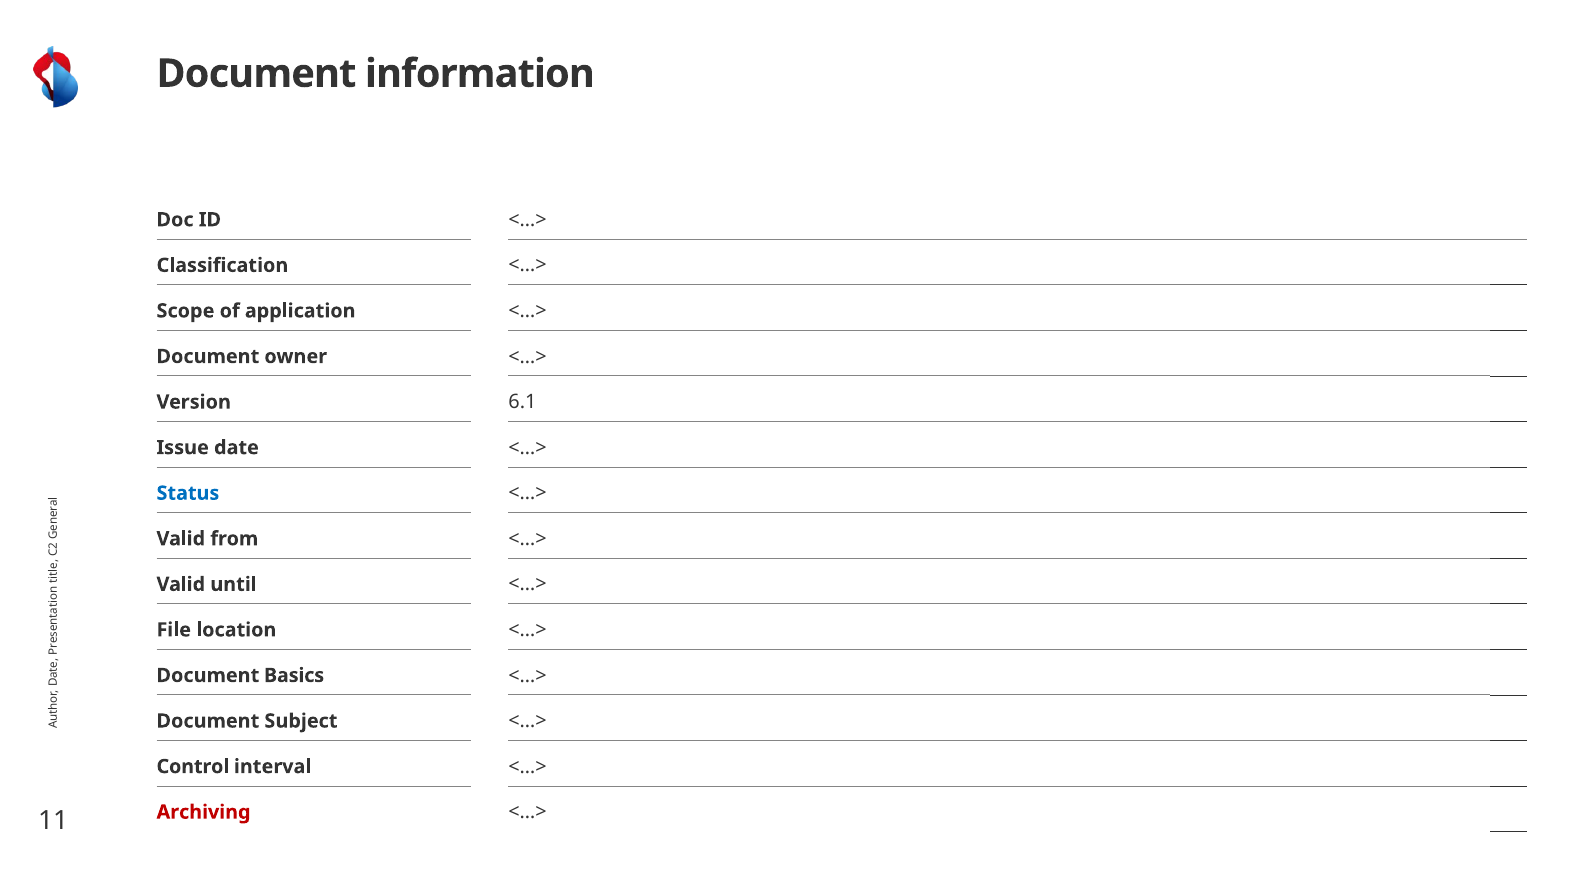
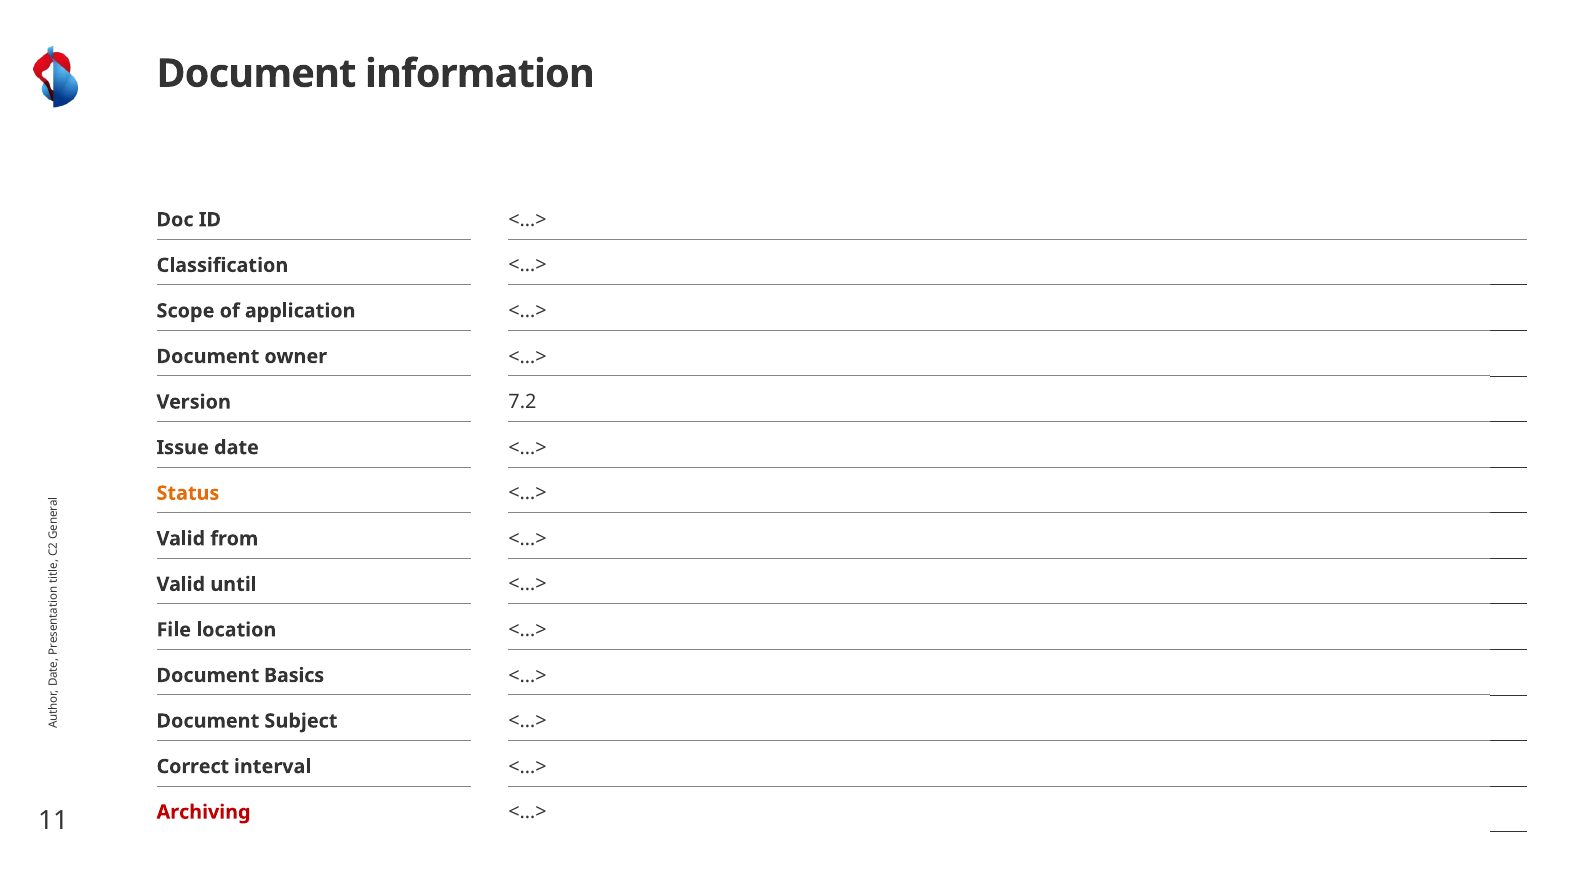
6.1: 6.1 -> 7.2
Status colour: blue -> orange
Control: Control -> Correct
